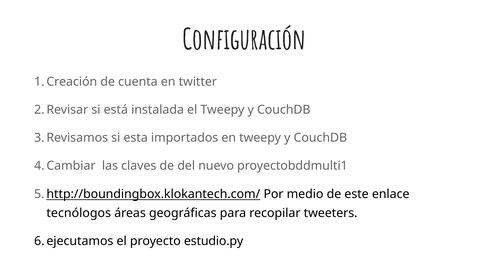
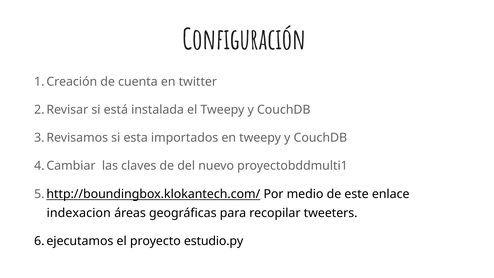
tecnólogos: tecnólogos -> indexacion
